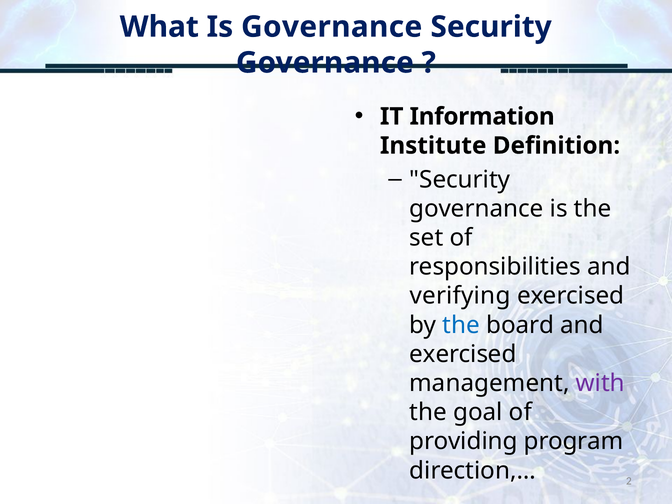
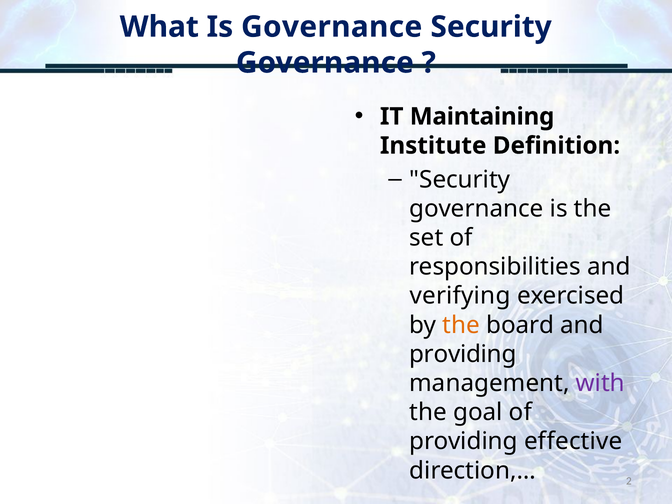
Information: Information -> Maintaining
the at (461, 325) colour: blue -> orange
exercised at (463, 354): exercised -> providing
program: program -> effective
